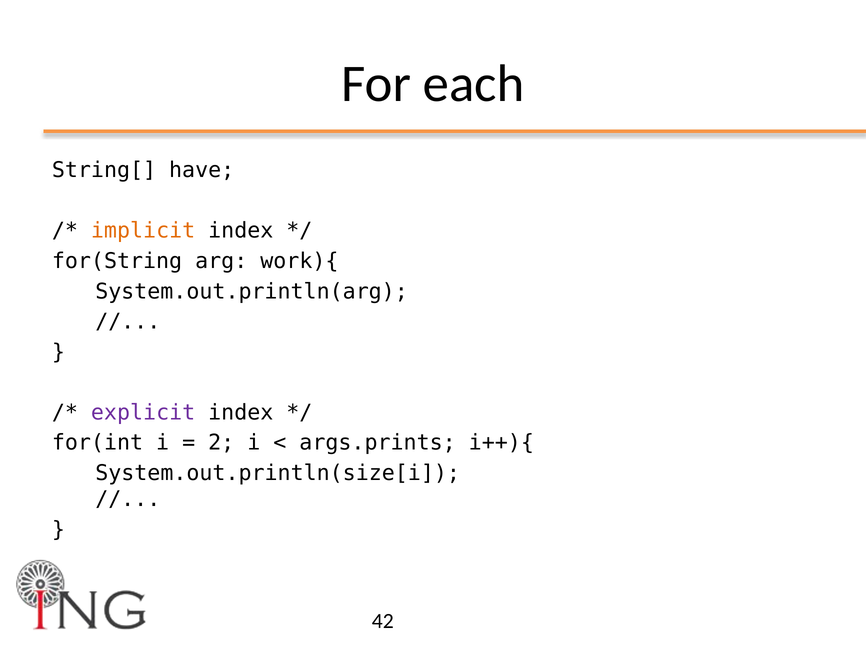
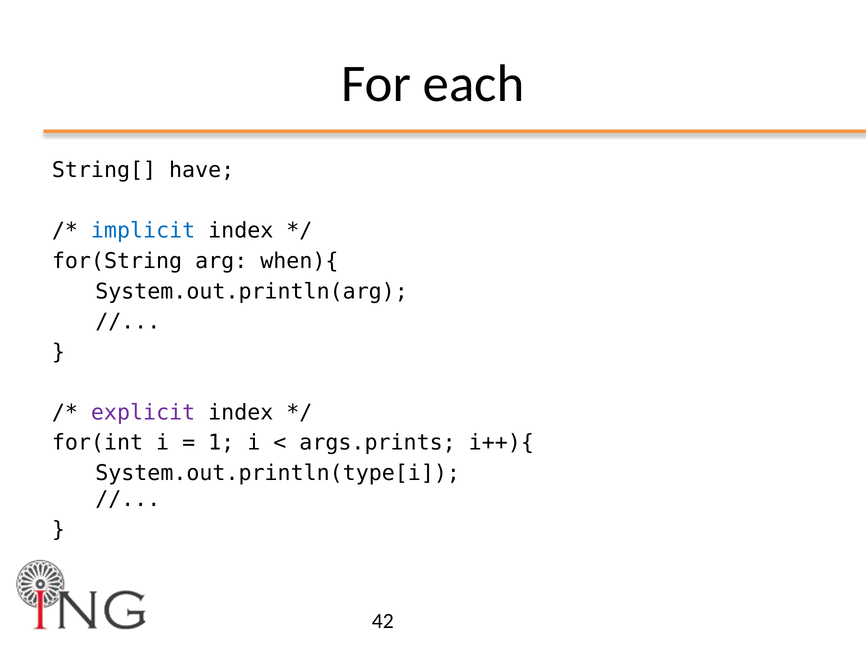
implicit colour: orange -> blue
work){: work){ -> when){
2: 2 -> 1
System.out.println(size[i: System.out.println(size[i -> System.out.println(type[i
